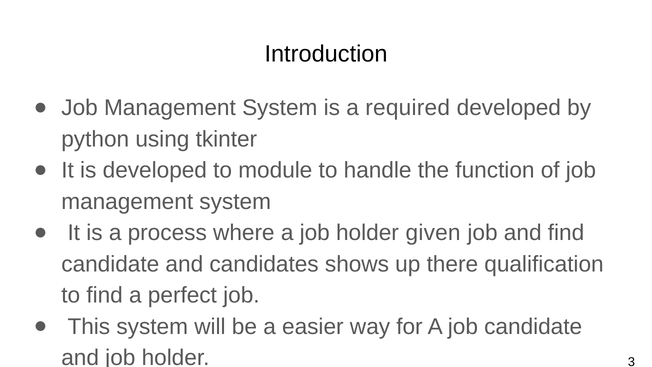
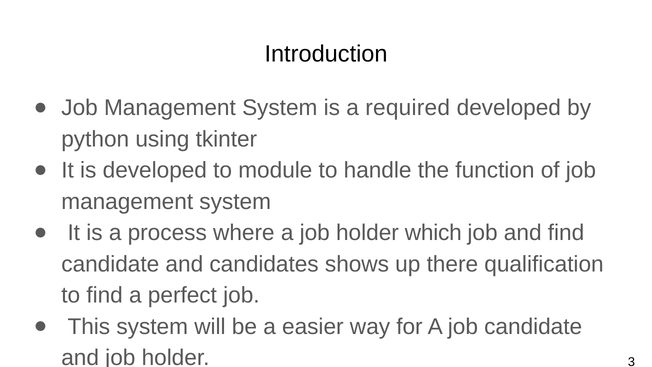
given: given -> which
